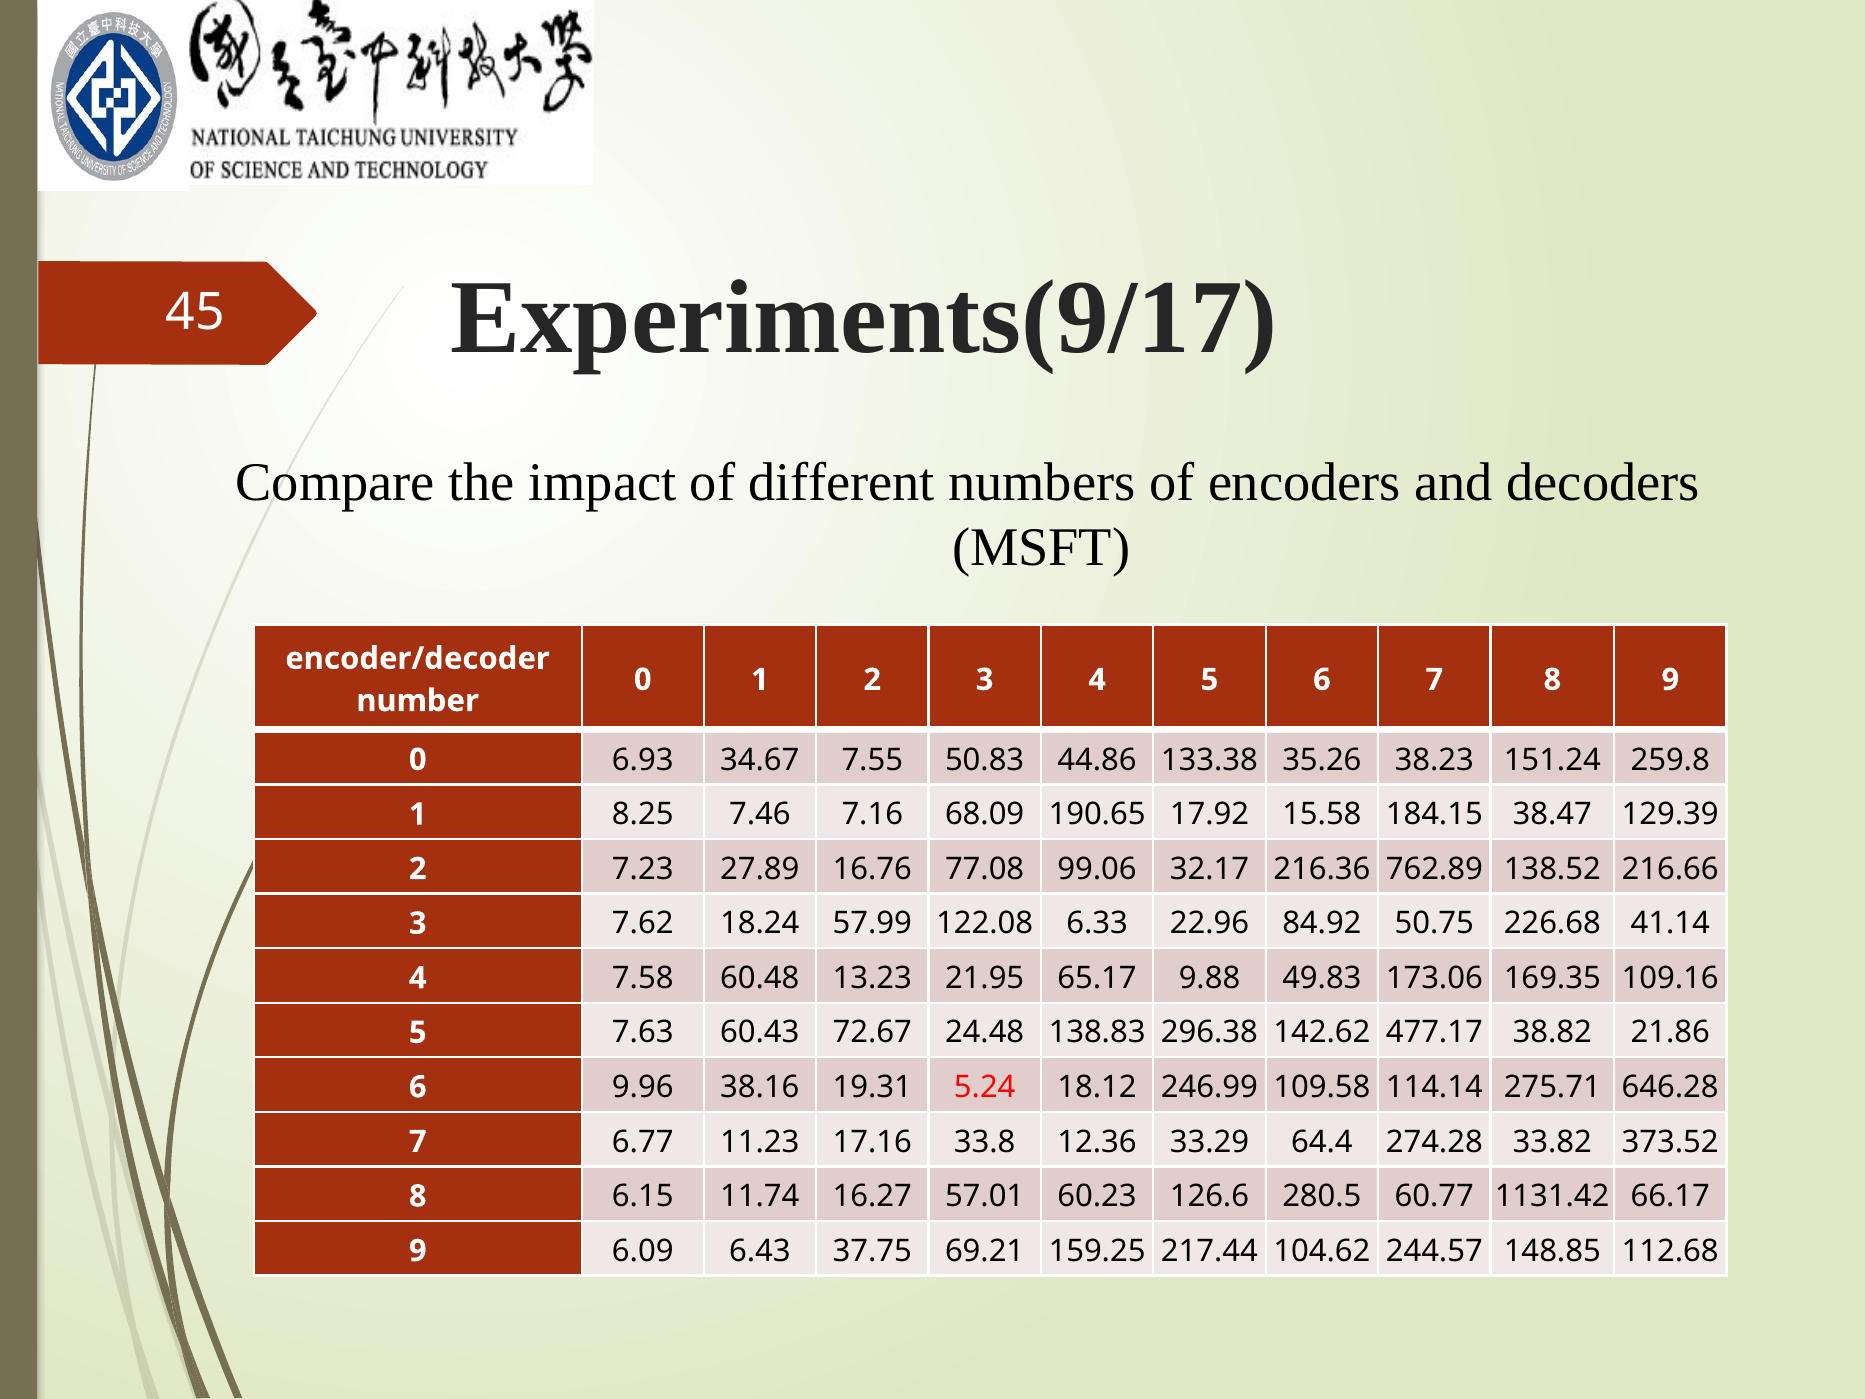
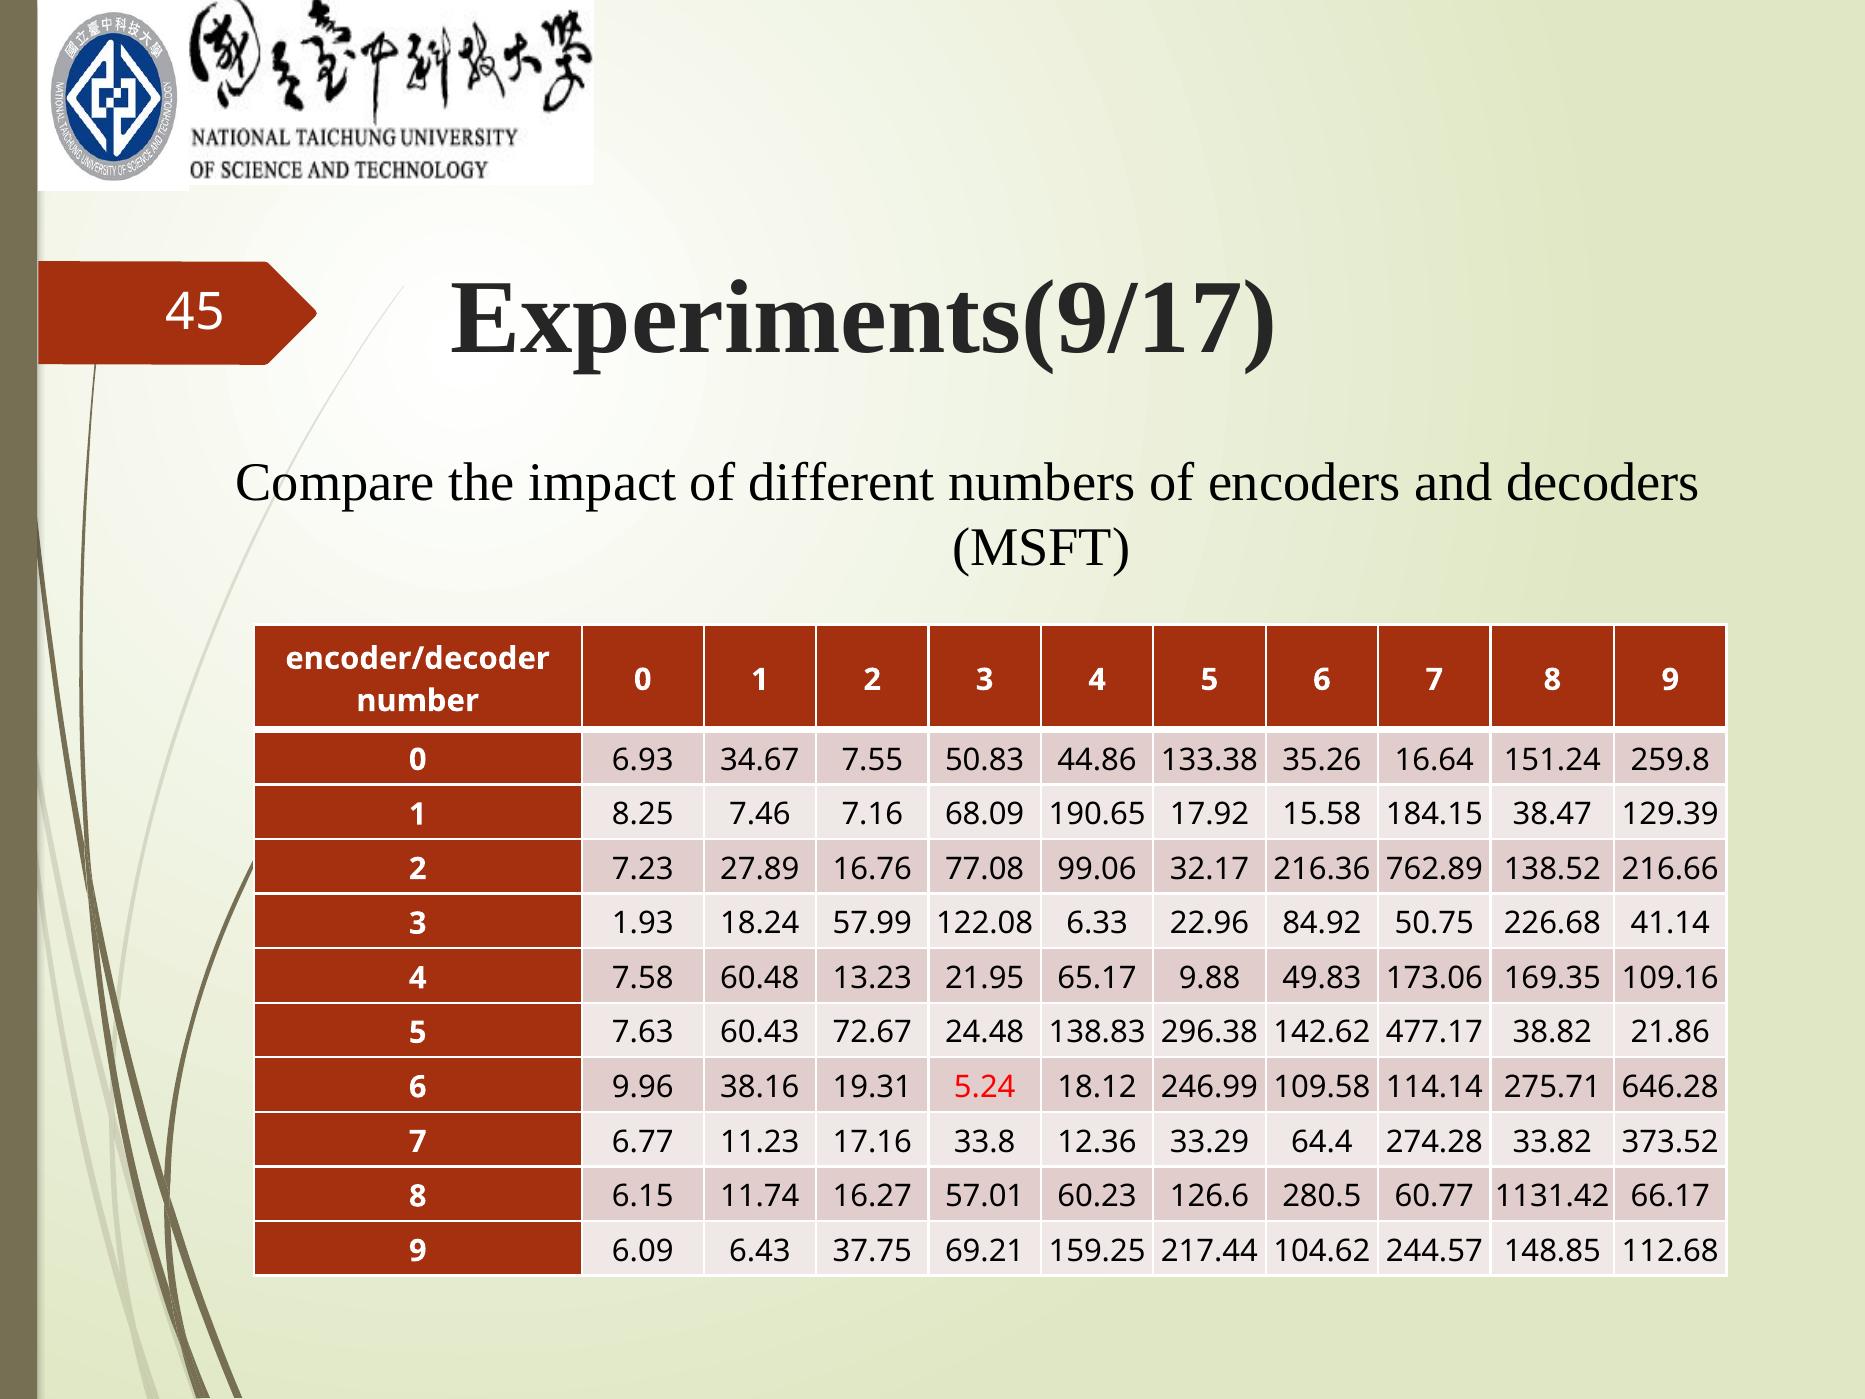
38.23: 38.23 -> 16.64
7.62: 7.62 -> 1.93
